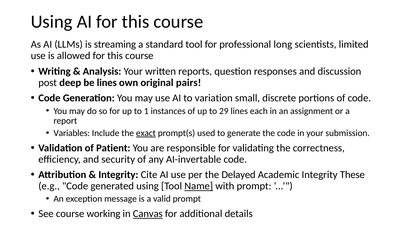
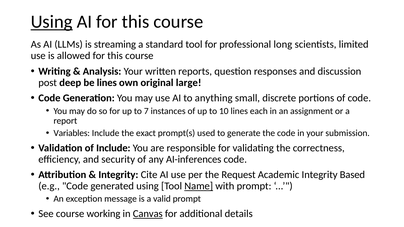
Using at (52, 22) underline: none -> present
pairs: pairs -> large
variation: variation -> anything
1: 1 -> 7
29: 29 -> 10
exact underline: present -> none
of Patient: Patient -> Include
AI-invertable: AI-invertable -> AI-inferences
Delayed: Delayed -> Request
These: These -> Based
